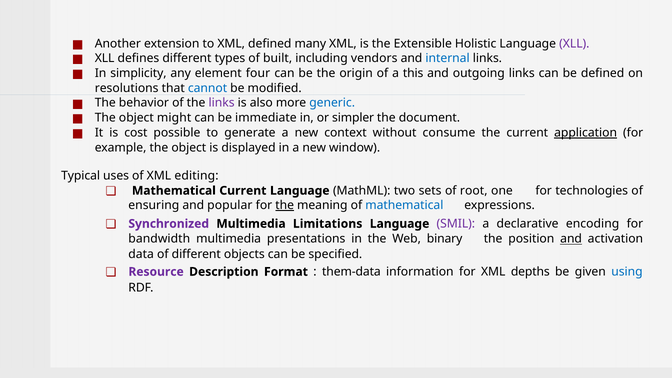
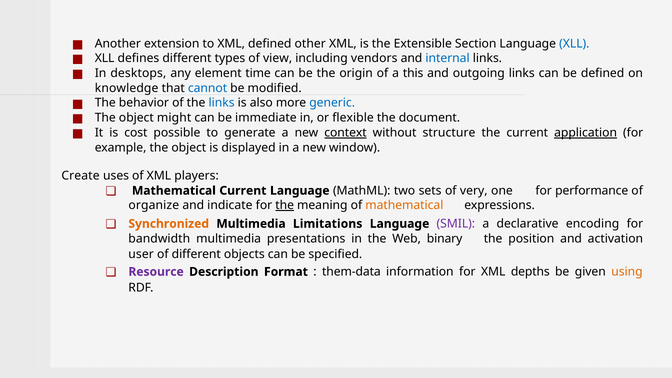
many: many -> other
Holistic: Holistic -> Section
XLL at (574, 44) colour: purple -> blue
built: built -> view
simplicity: simplicity -> desktops
four: four -> time
resolutions: resolutions -> knowledge
links at (222, 103) colour: purple -> blue
simpler: simpler -> flexible
context underline: none -> present
consume: consume -> structure
Typical: Typical -> Create
editing: editing -> players
root: root -> very
technologies: technologies -> performance
ensuring: ensuring -> organize
popular: popular -> indicate
mathematical at (404, 205) colour: blue -> orange
Synchronized colour: purple -> orange
and at (571, 239) underline: present -> none
data: data -> user
using colour: blue -> orange
